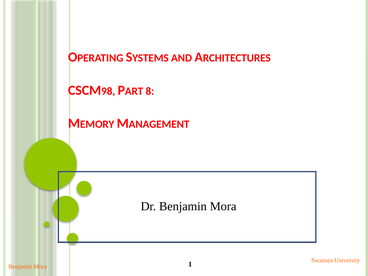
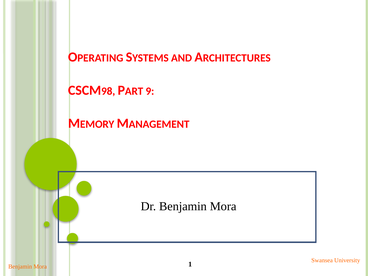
8: 8 -> 9
